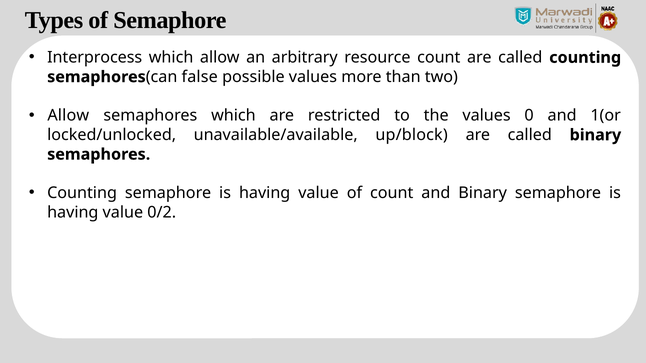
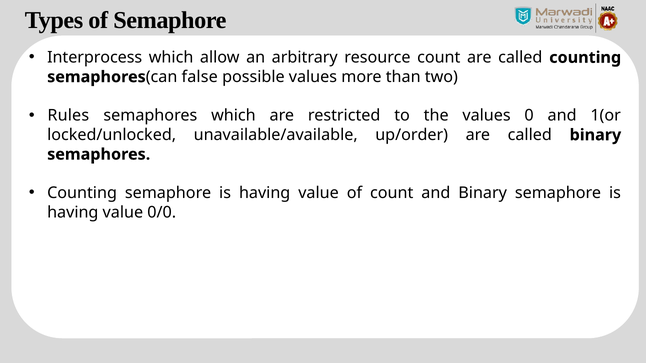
Allow at (68, 116): Allow -> Rules
up/block: up/block -> up/order
0/2: 0/2 -> 0/0
